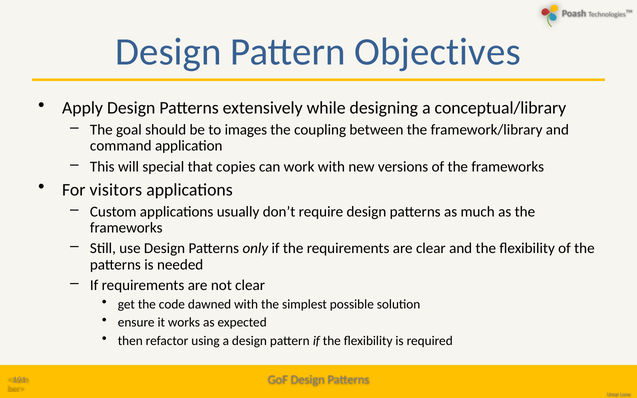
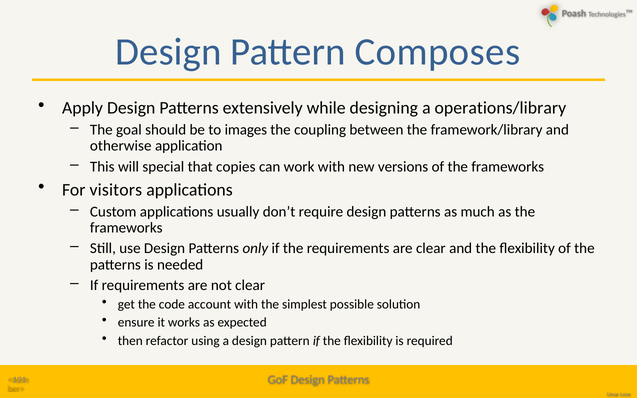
Objectives: Objectives -> Composes
conceptual/library: conceptual/library -> operations/library
command: command -> otherwise
dawned: dawned -> account
